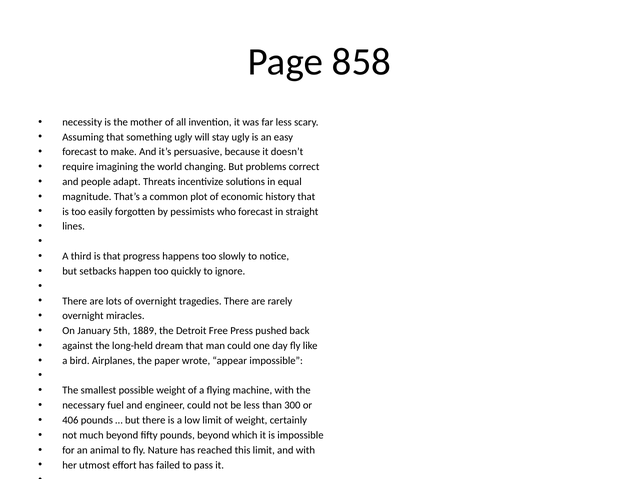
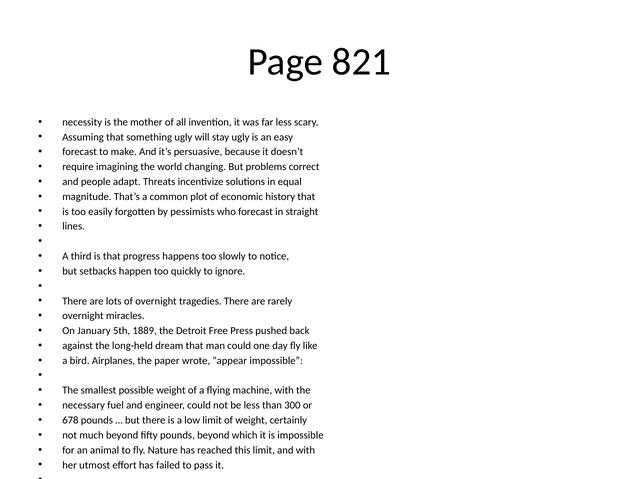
858: 858 -> 821
406: 406 -> 678
